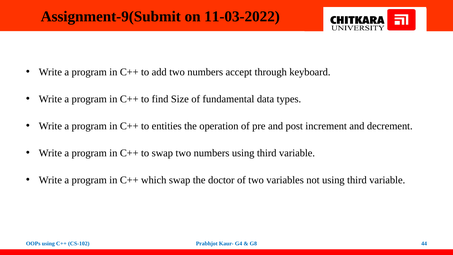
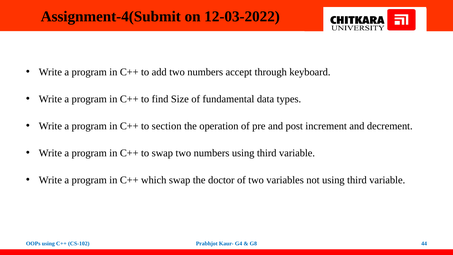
Assignment-9(Submit: Assignment-9(Submit -> Assignment-4(Submit
11-03-2022: 11-03-2022 -> 12-03-2022
entities: entities -> section
